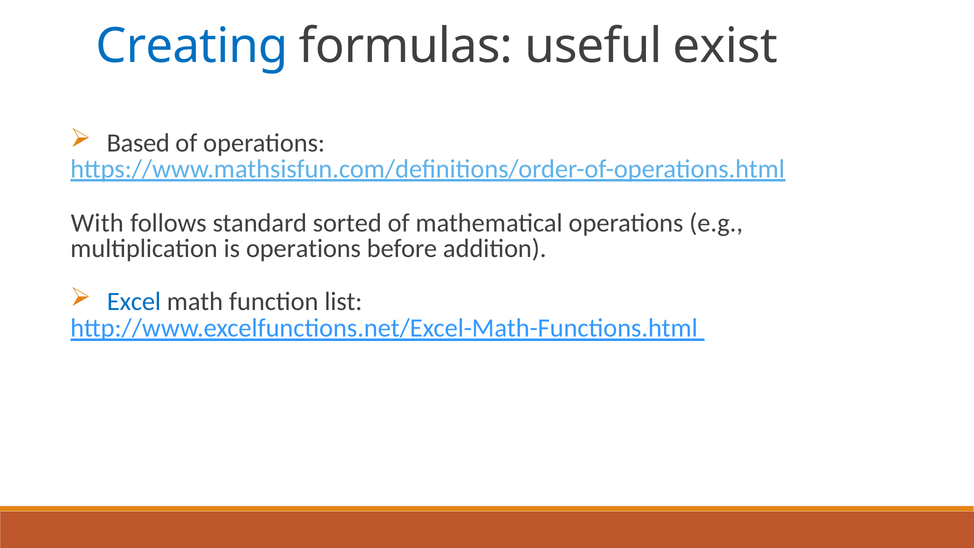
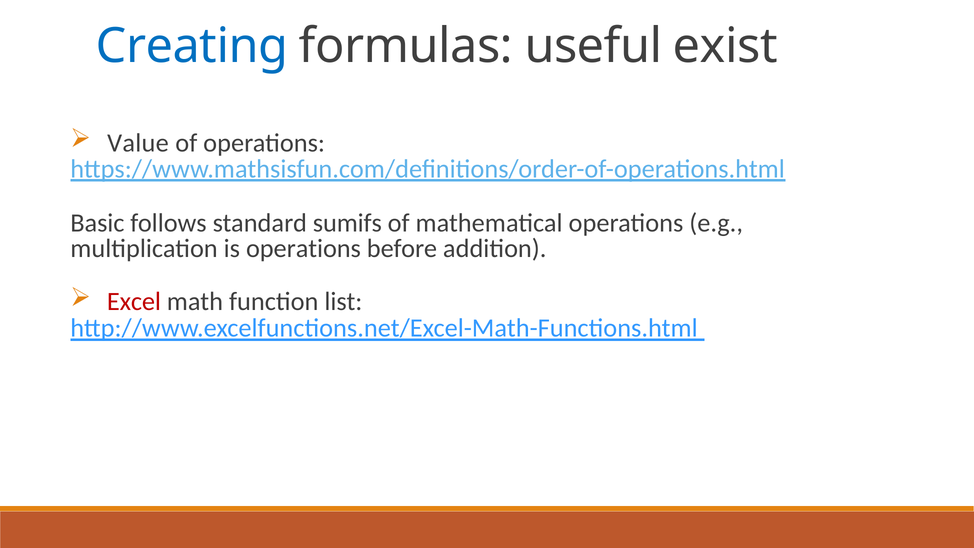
Based: Based -> Value
With: With -> Basic
sorted: sorted -> sumifs
Excel colour: blue -> red
